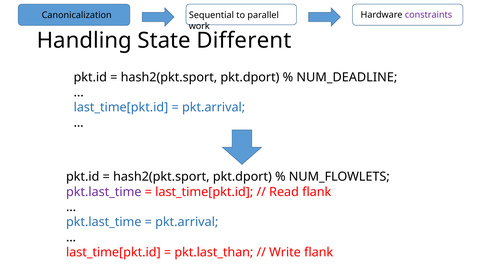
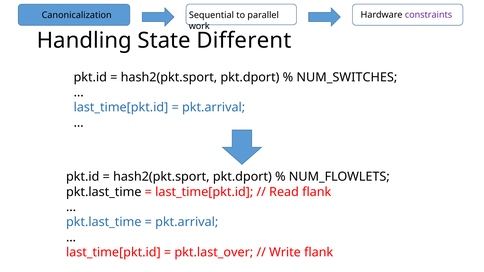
NUM_DEADLINE: NUM_DEADLINE -> NUM_SWITCHES
pkt.last_time at (104, 192) colour: purple -> black
pkt.last_than: pkt.last_than -> pkt.last_over
